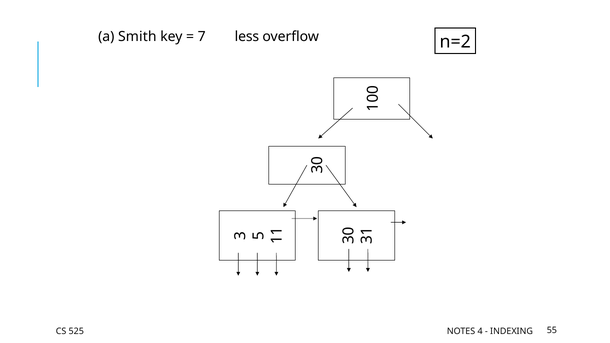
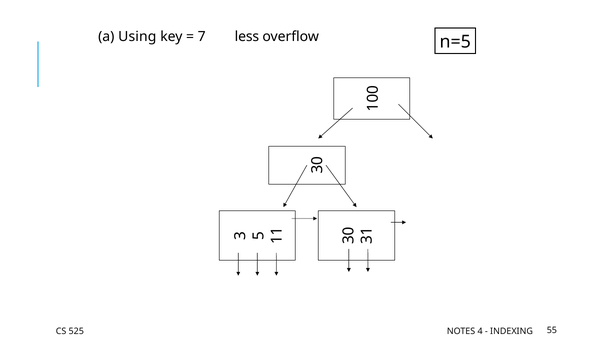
Smith: Smith -> Using
n=2: n=2 -> n=5
